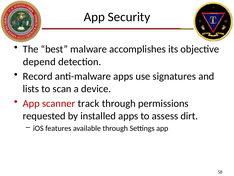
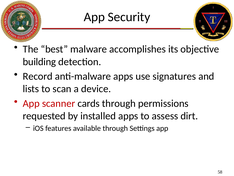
depend: depend -> building
track: track -> cards
